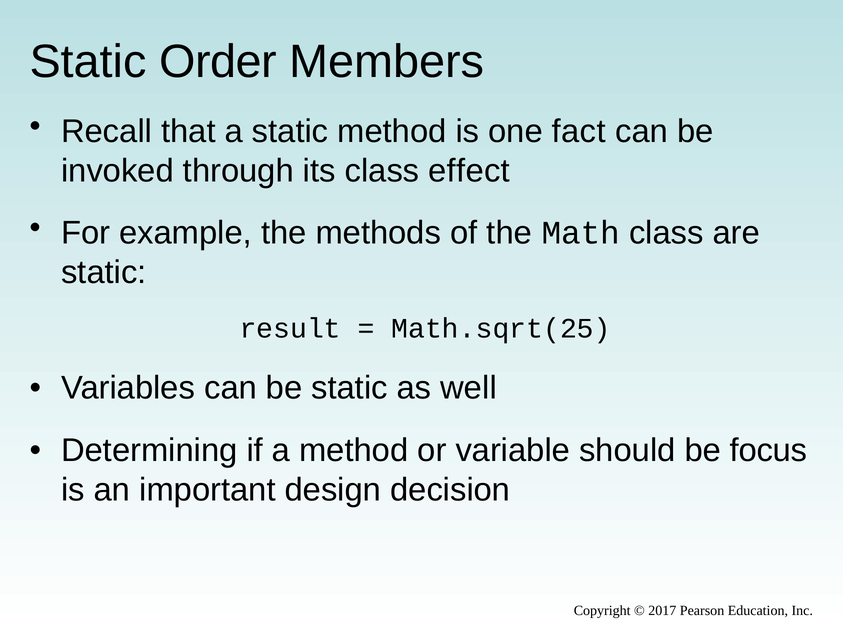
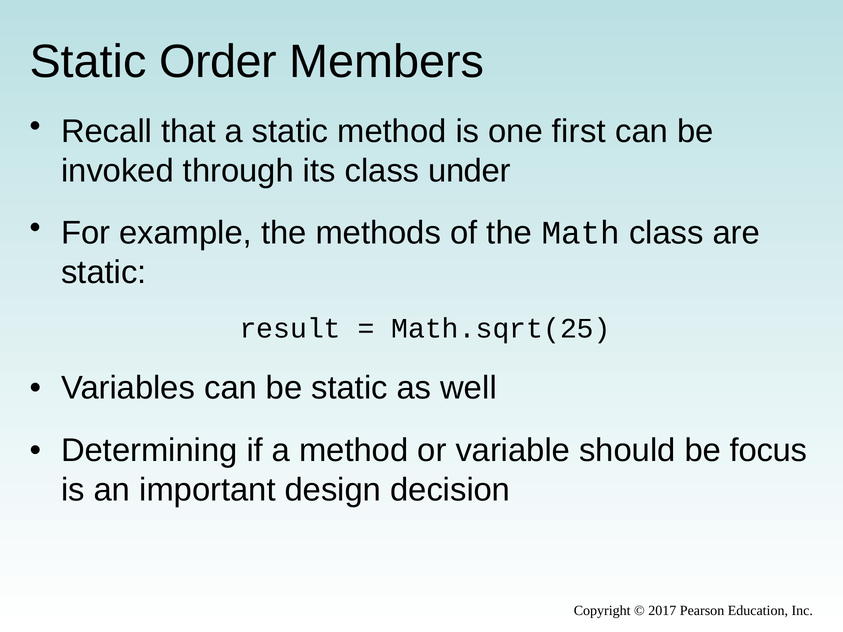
fact: fact -> first
effect: effect -> under
